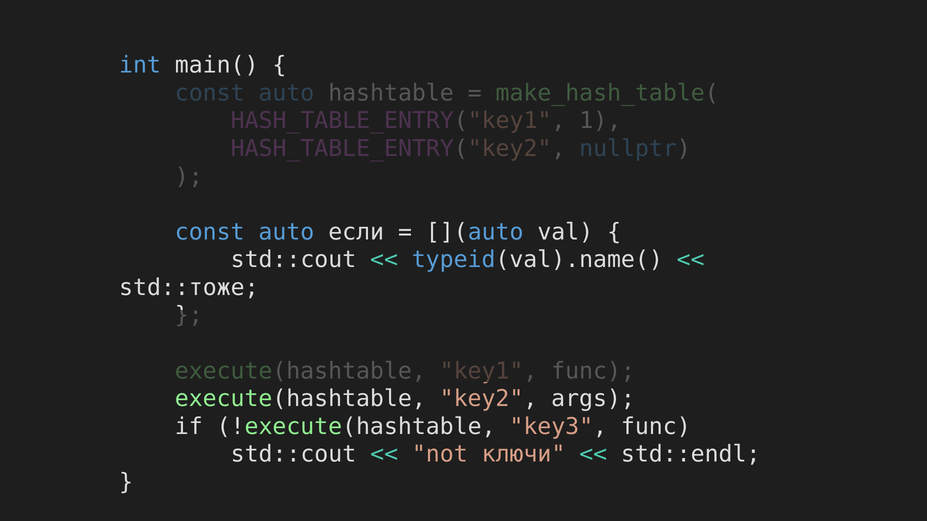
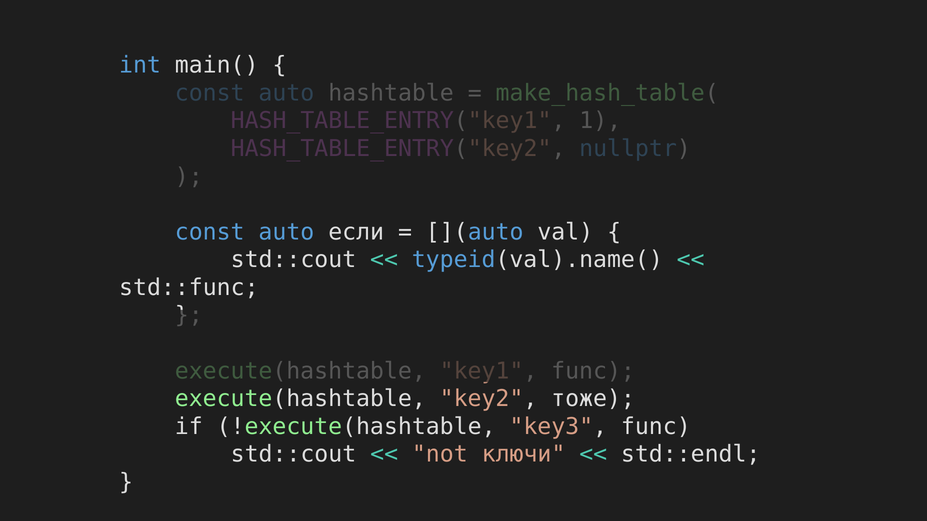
std::тоже: std::тоже -> std::func
args: args -> тоже
